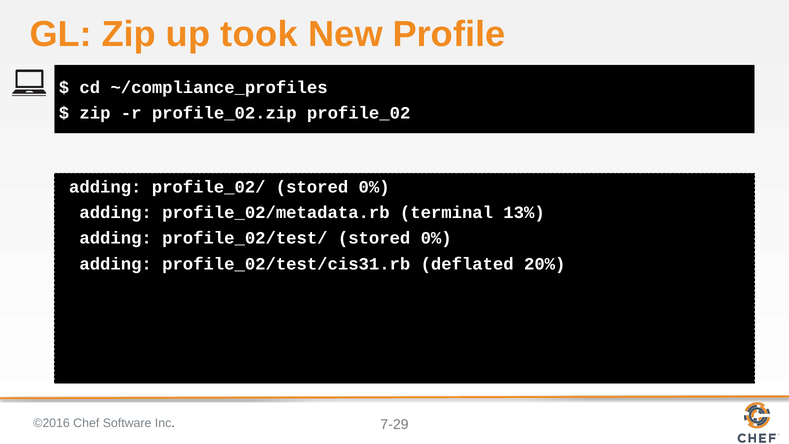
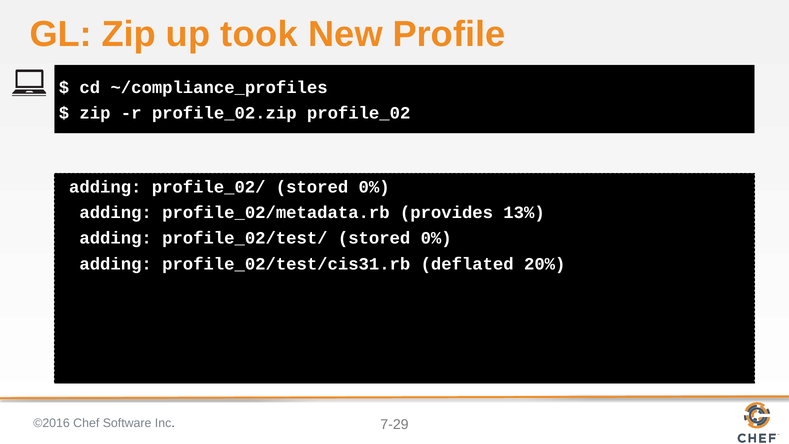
terminal: terminal -> provides
